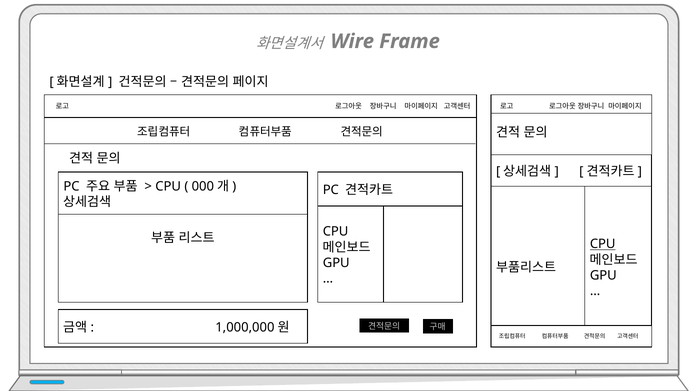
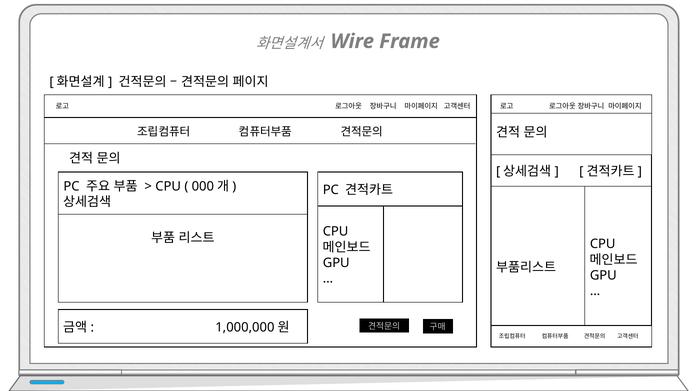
CPU at (603, 244) underline: present -> none
